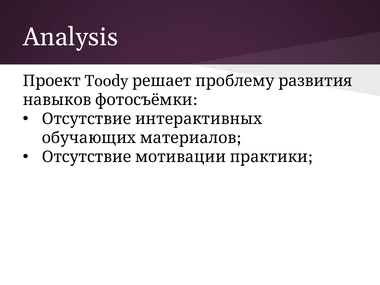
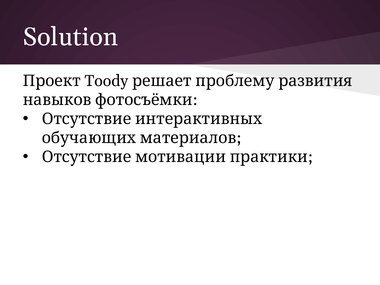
Analysis: Analysis -> Solution
